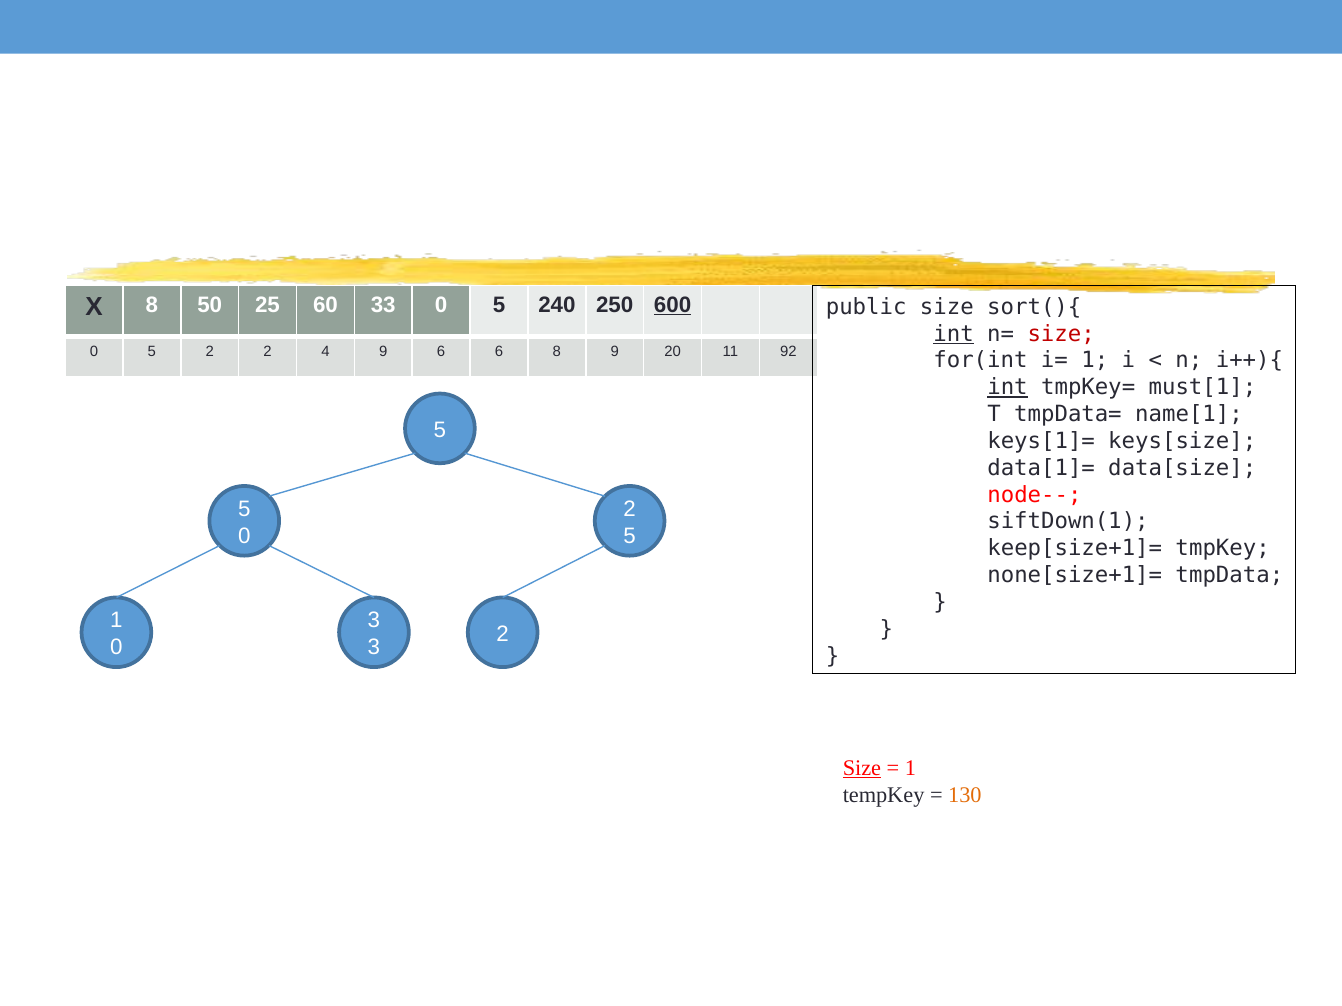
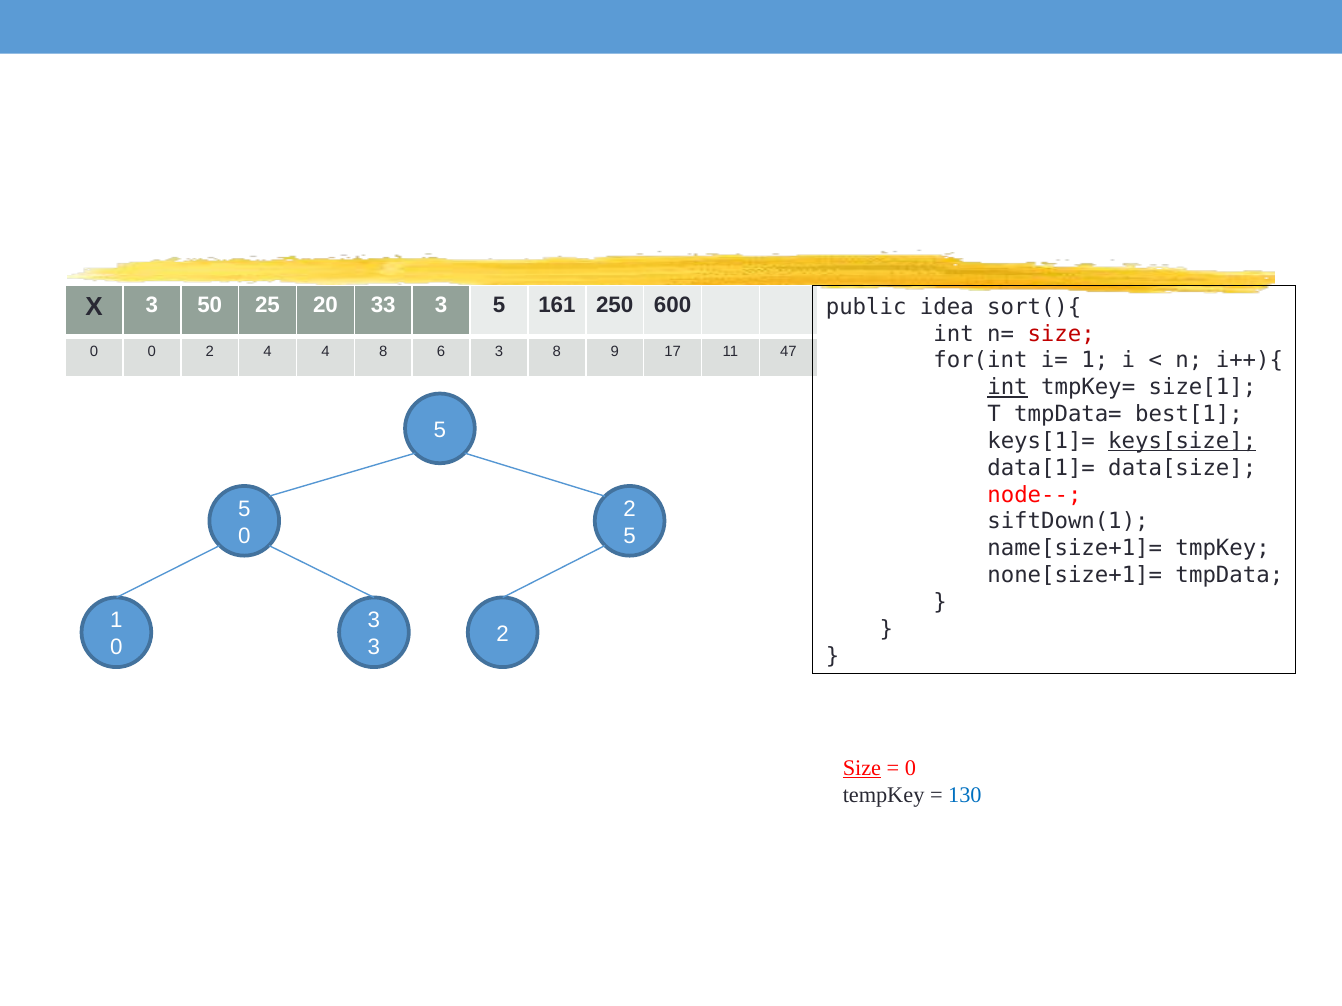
X 8: 8 -> 3
60: 60 -> 20
33 0: 0 -> 3
240: 240 -> 161
600 underline: present -> none
public size: size -> idea
int at (954, 334) underline: present -> none
5 at (152, 352): 5 -> 0
2 2: 2 -> 4
4 9: 9 -> 8
6 6: 6 -> 3
20: 20 -> 17
92: 92 -> 47
must[1: must[1 -> size[1
name[1: name[1 -> best[1
keys[size underline: none -> present
keep[size+1]=: keep[size+1]= -> name[size+1]=
1 at (910, 769): 1 -> 0
130 colour: orange -> blue
